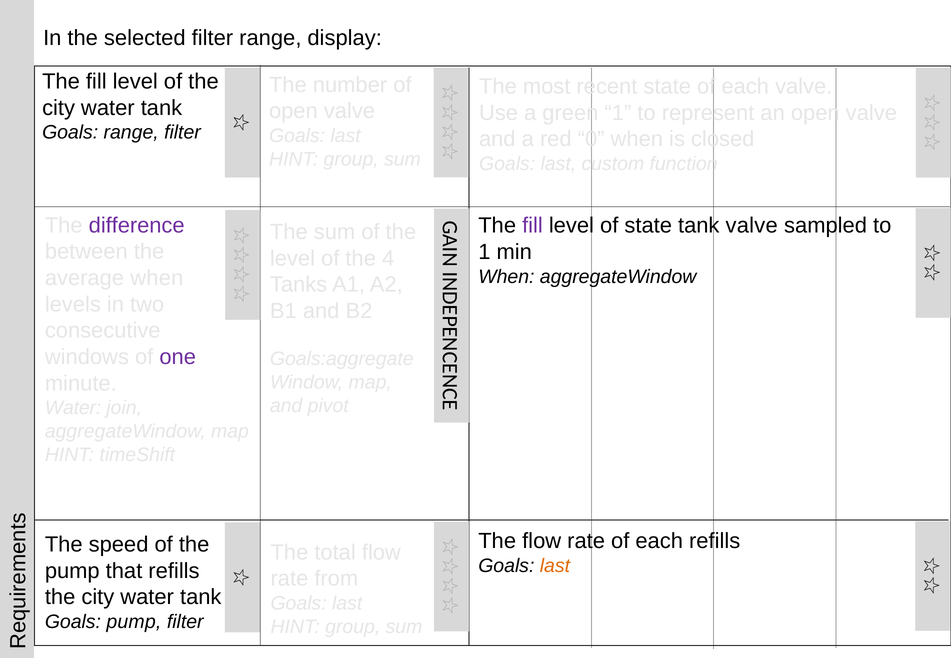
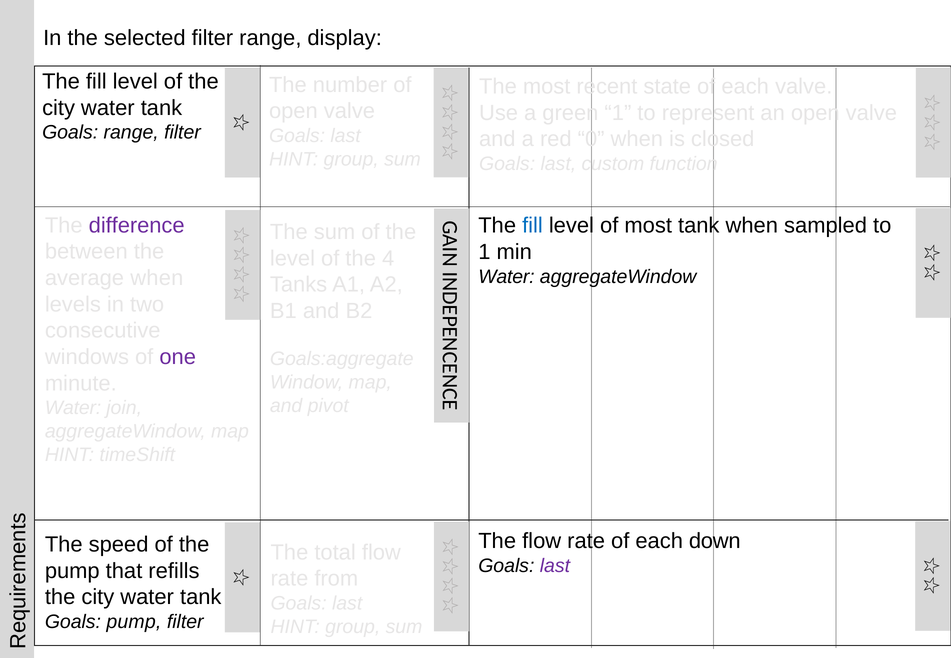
fill at (532, 226) colour: purple -> blue
of state: state -> most
tank valve: valve -> when
When at (506, 277): When -> Water
each refills: refills -> down
last at (555, 566) colour: orange -> purple
